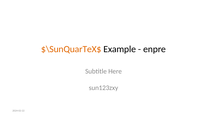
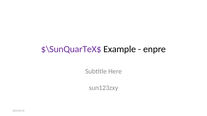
$\SunQuarTeX$ colour: orange -> purple
